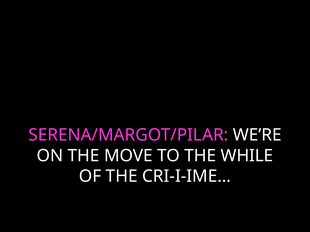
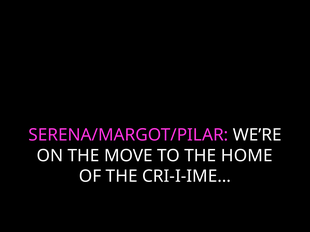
WHILE: WHILE -> HOME
